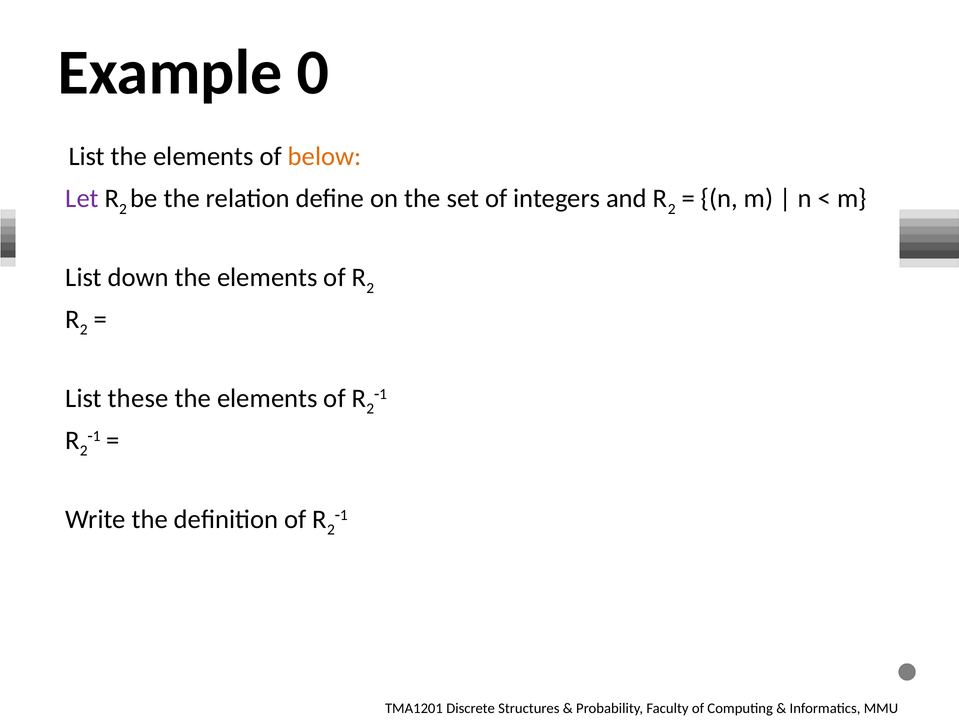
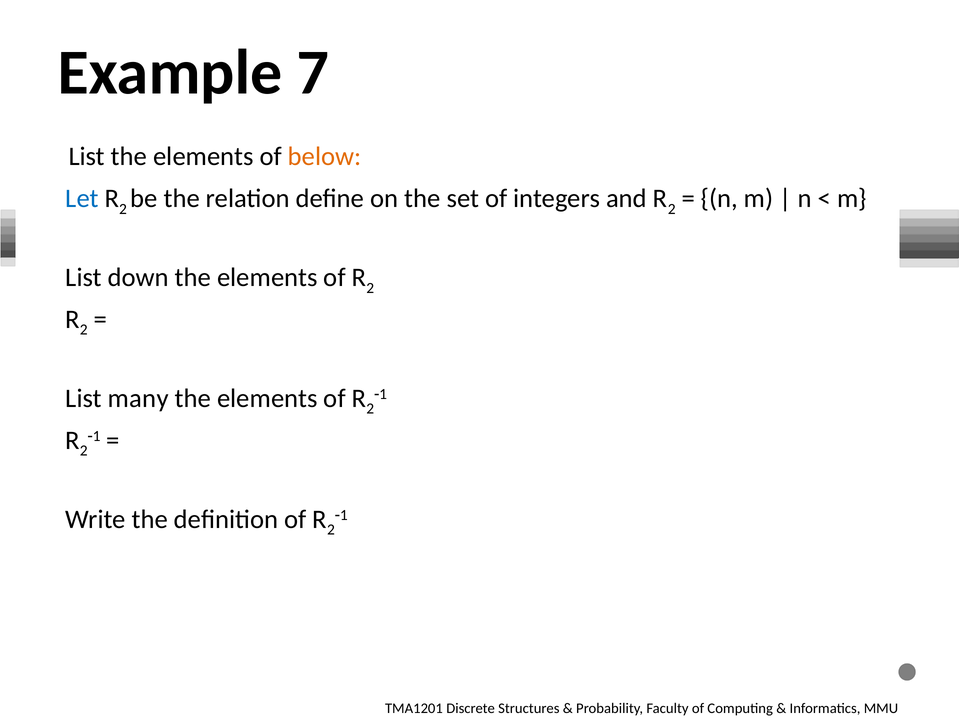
0: 0 -> 7
Let colour: purple -> blue
these: these -> many
